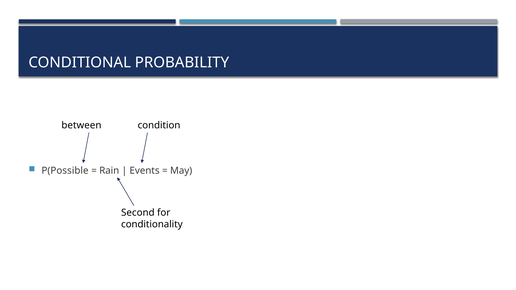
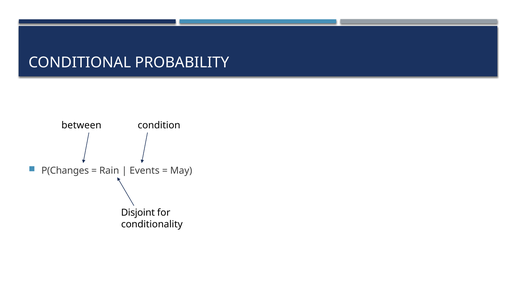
P(Possible: P(Possible -> P(Changes
Second: Second -> Disjoint
